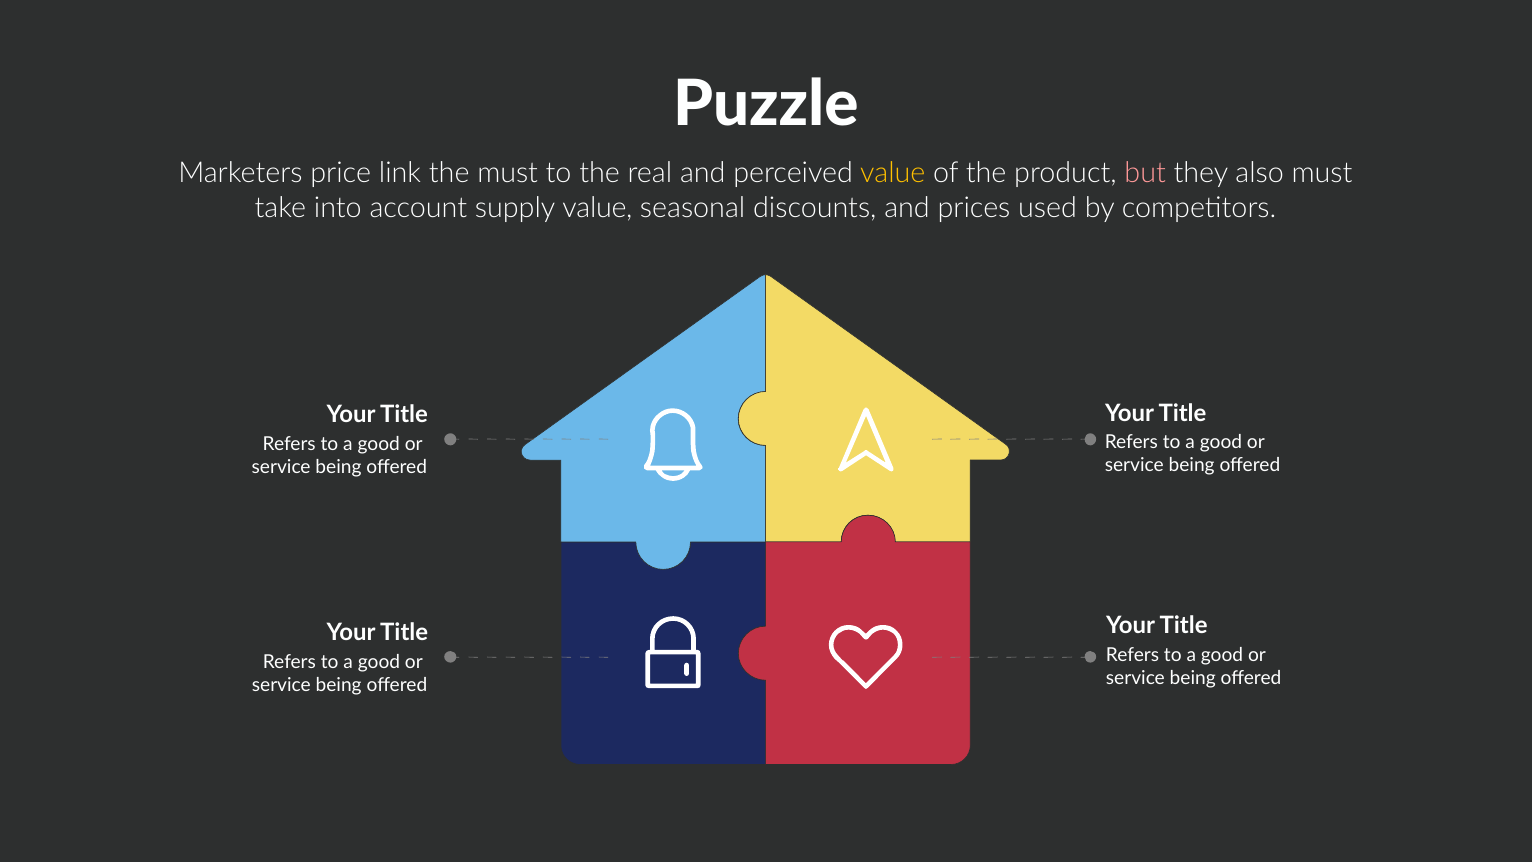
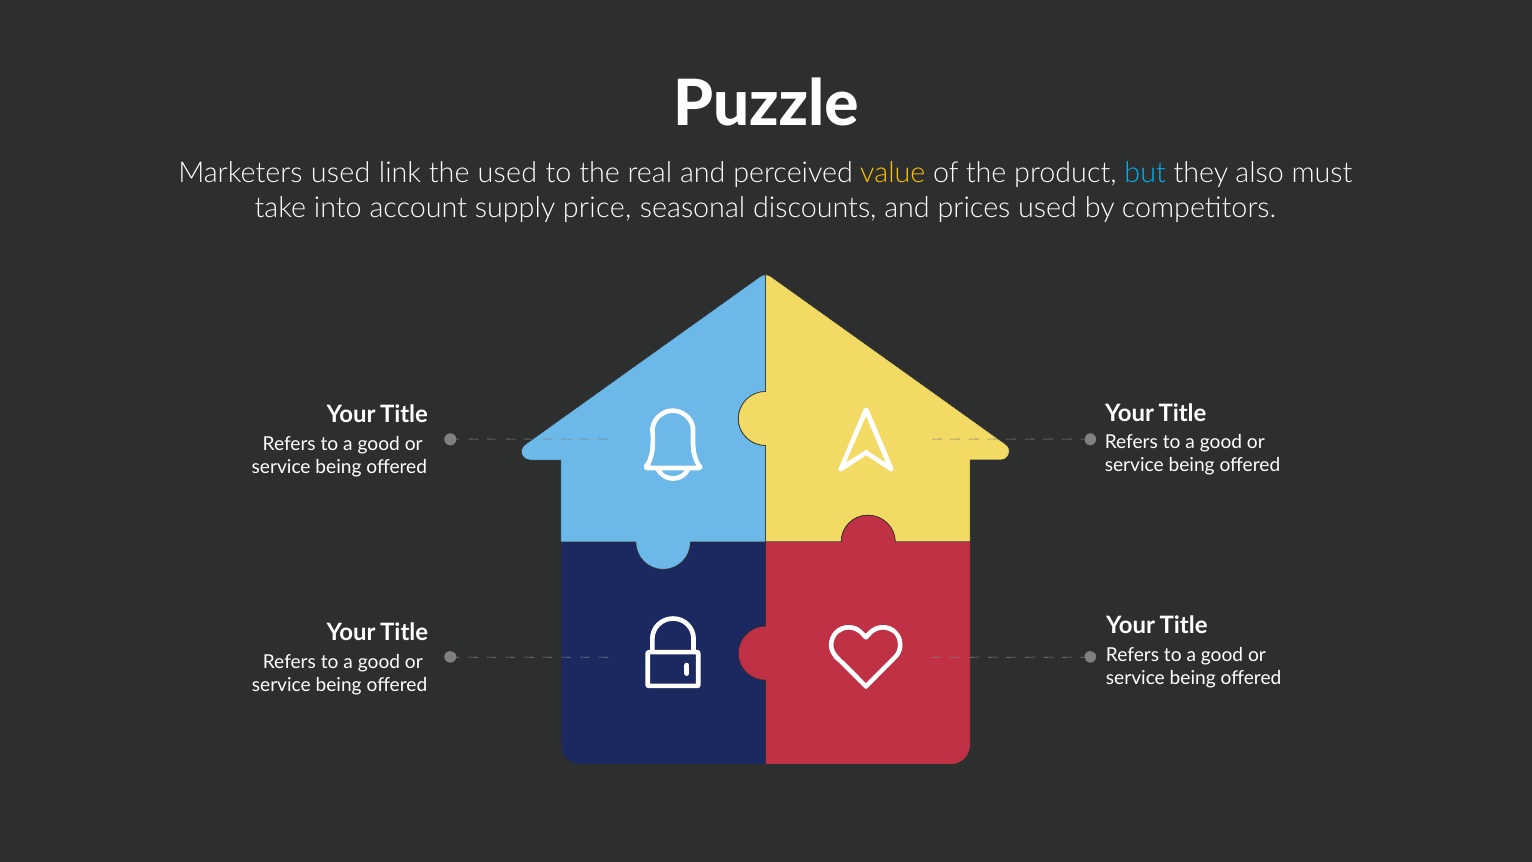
Marketers price: price -> used
the must: must -> used
but colour: pink -> light blue
supply value: value -> price
